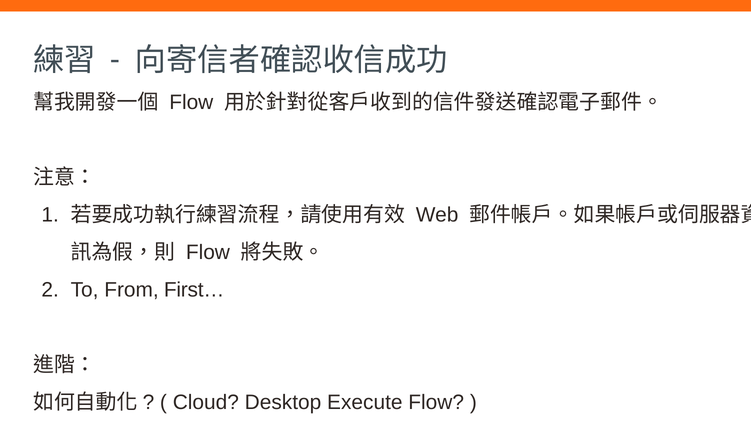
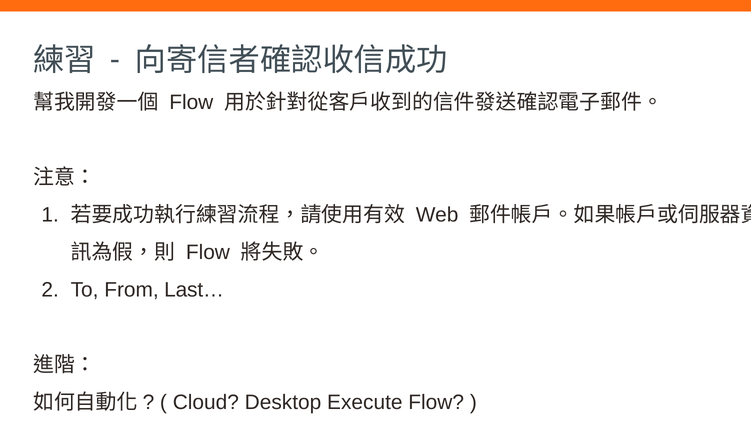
First…: First… -> Last…
